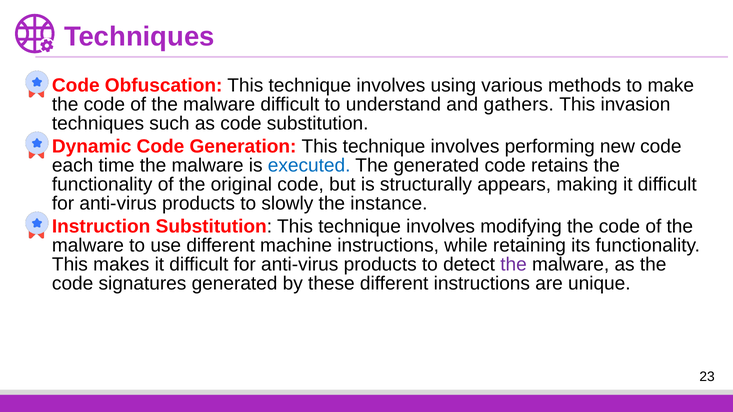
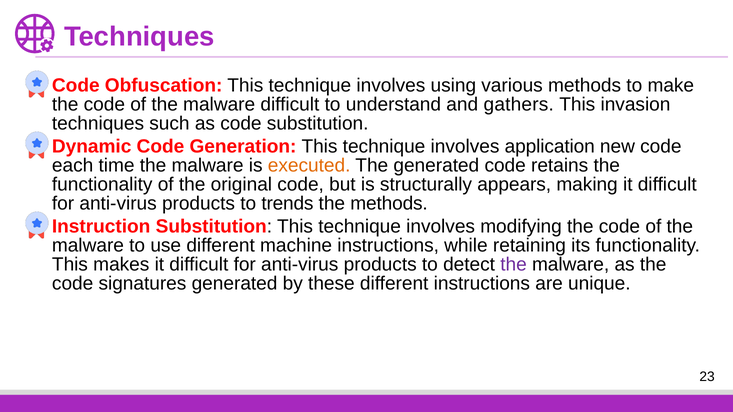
performing: performing -> application
executed colour: blue -> orange
slowly: slowly -> trends
the instance: instance -> methods
